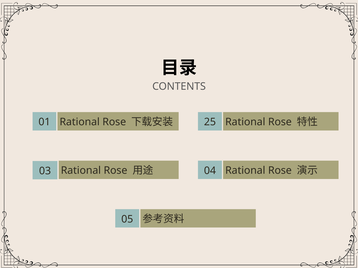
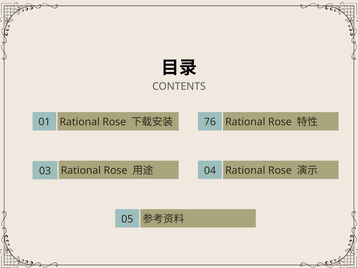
25: 25 -> 76
